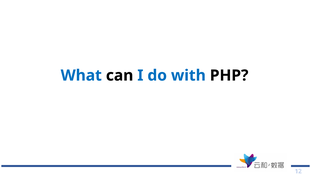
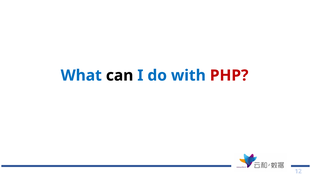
PHP colour: black -> red
